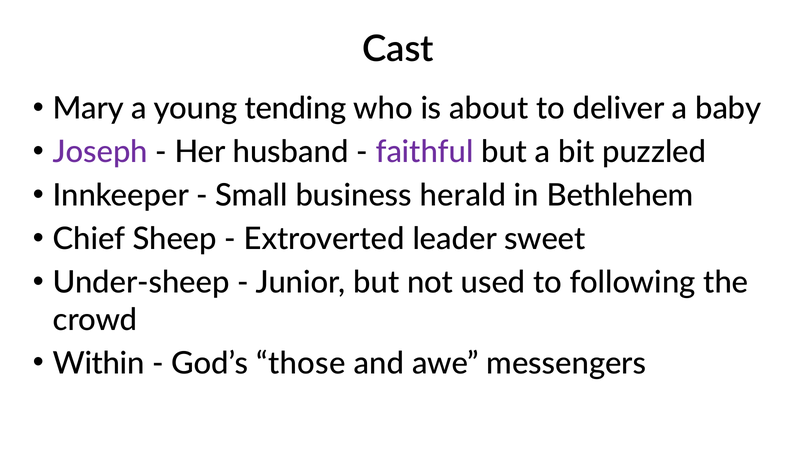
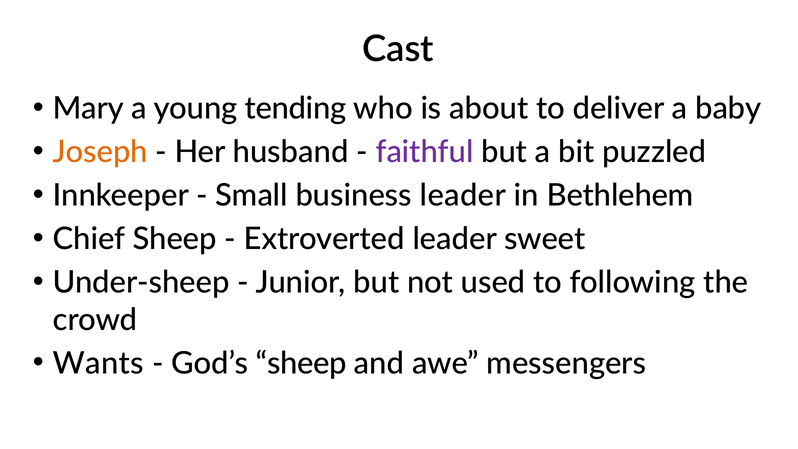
Joseph colour: purple -> orange
business herald: herald -> leader
Within: Within -> Wants
God’s those: those -> sheep
